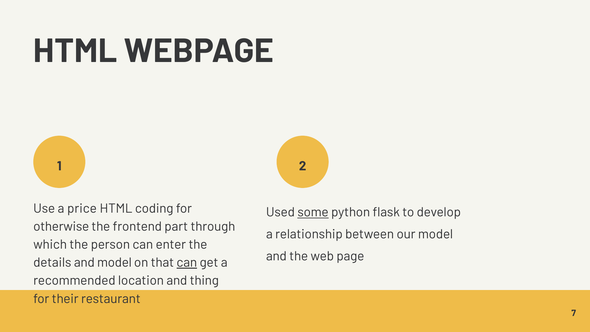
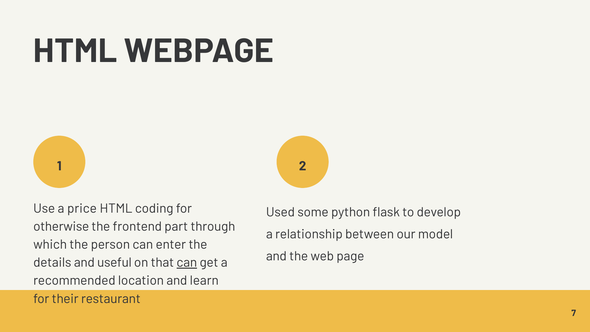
some underline: present -> none
and model: model -> useful
thing: thing -> learn
